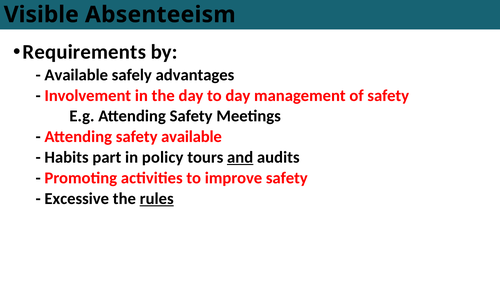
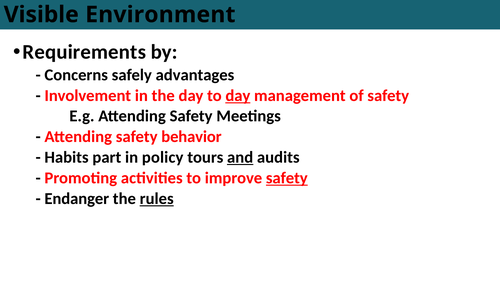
Absenteeism: Absenteeism -> Environment
Available at (76, 75): Available -> Concerns
day at (238, 96) underline: none -> present
safety available: available -> behavior
safety at (287, 178) underline: none -> present
Excessive: Excessive -> Endanger
